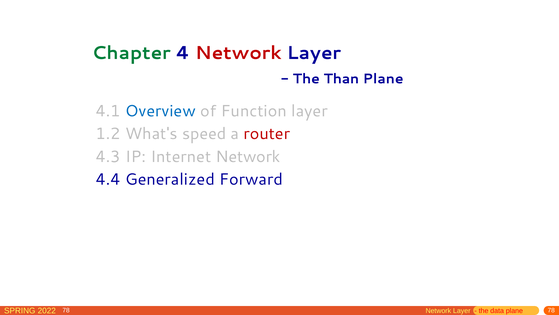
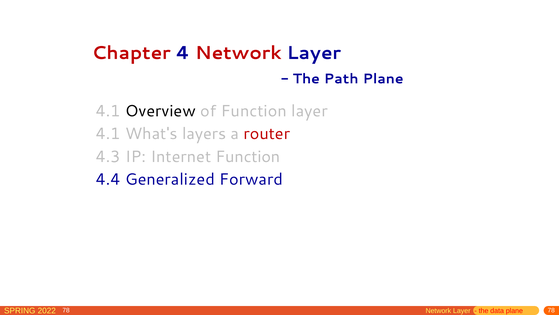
Chapter colour: green -> red
Than: Than -> Path
Overview colour: blue -> black
1.2 at (108, 134): 1.2 -> 4.1
speed: speed -> layers
Internet Network: Network -> Function
